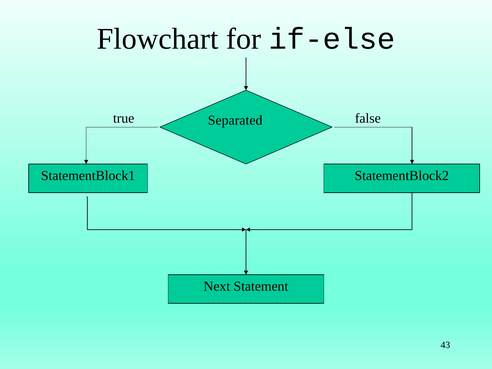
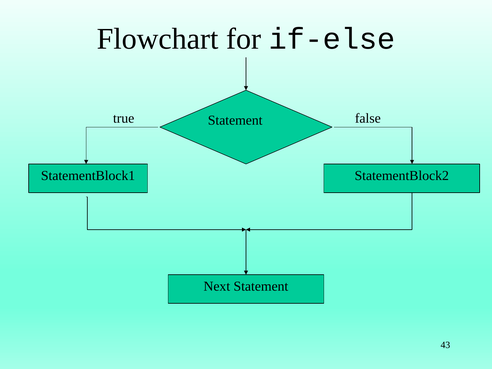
Separated at (235, 120): Separated -> Statement
